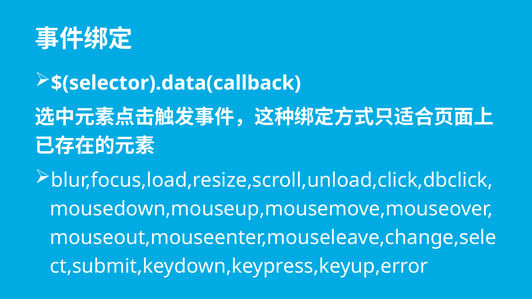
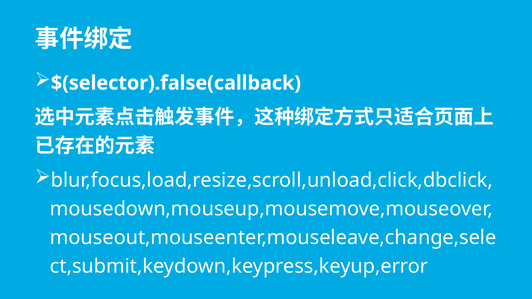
$(selector).data(callback: $(selector).data(callback -> $(selector).false(callback
